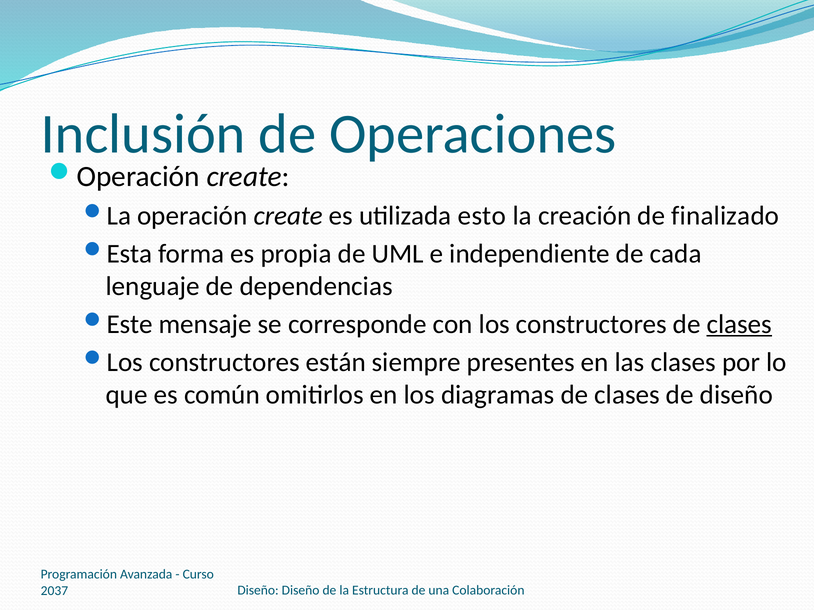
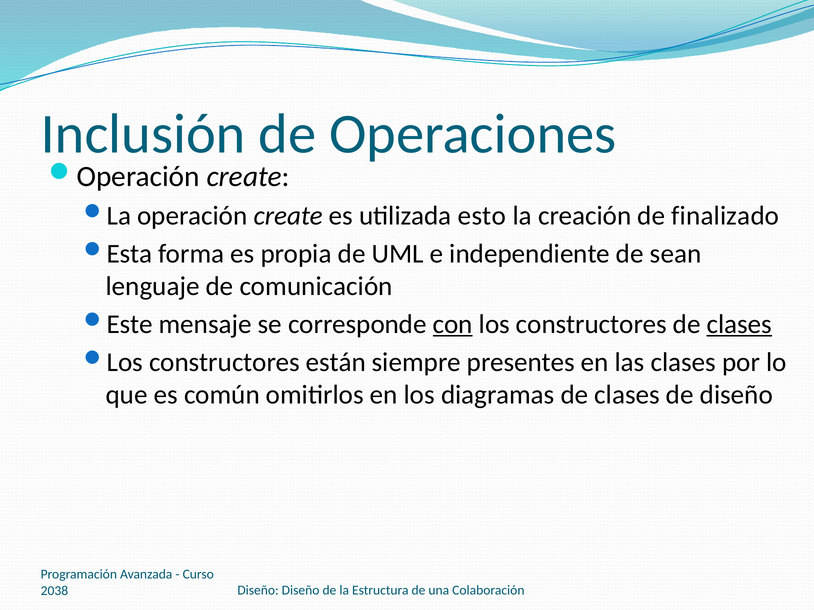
cada: cada -> sean
dependencias: dependencias -> comunicación
con underline: none -> present
2037: 2037 -> 2038
